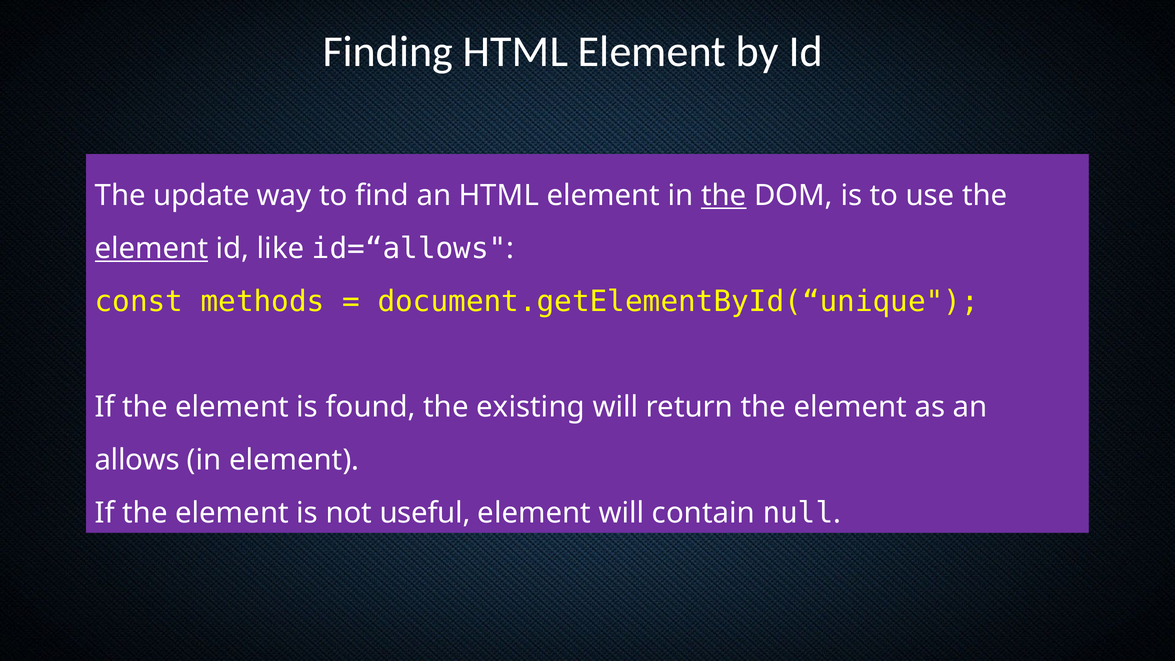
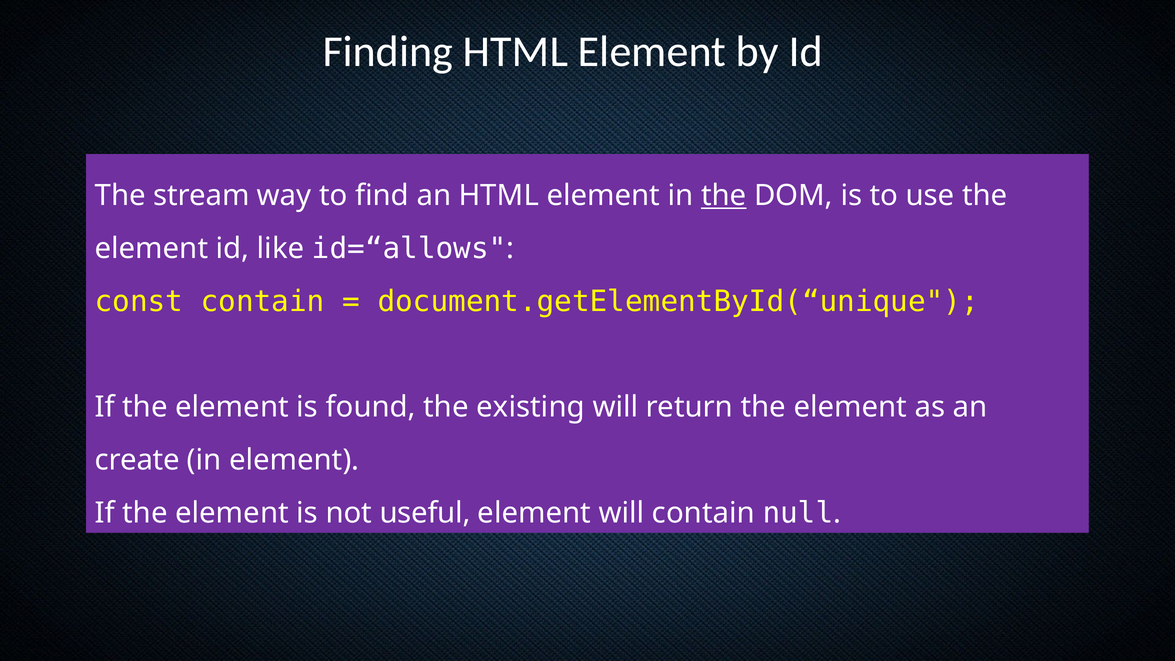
update: update -> stream
element at (151, 249) underline: present -> none
const methods: methods -> contain
allows: allows -> create
